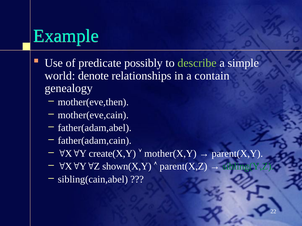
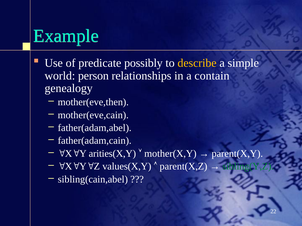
describe colour: light green -> yellow
denote: denote -> person
create(X,Y: create(X,Y -> arities(X,Y
shown(X,Y: shown(X,Y -> values(X,Y
